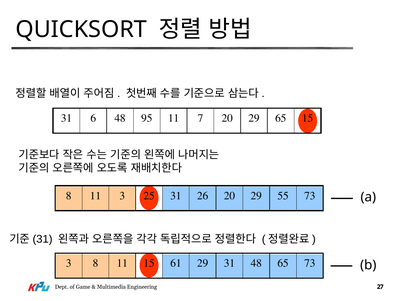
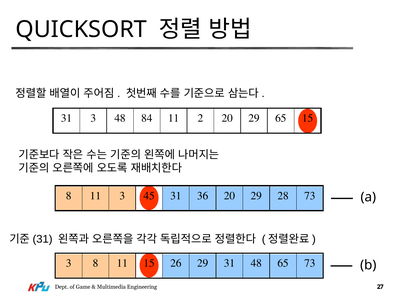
31 6: 6 -> 3
95: 95 -> 84
7: 7 -> 2
25: 25 -> 45
26: 26 -> 36
55: 55 -> 28
61: 61 -> 26
